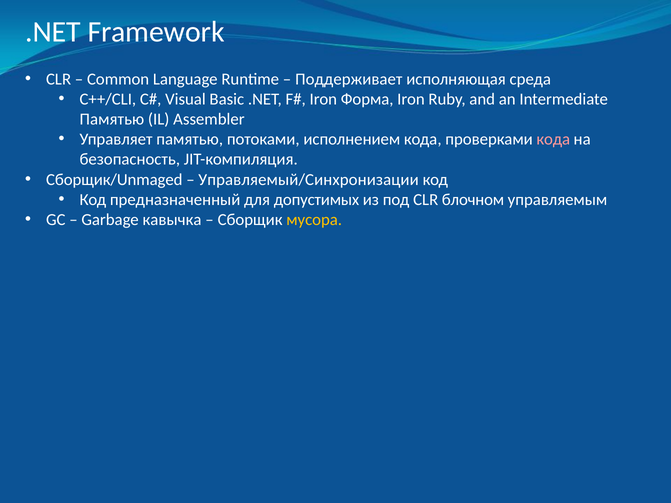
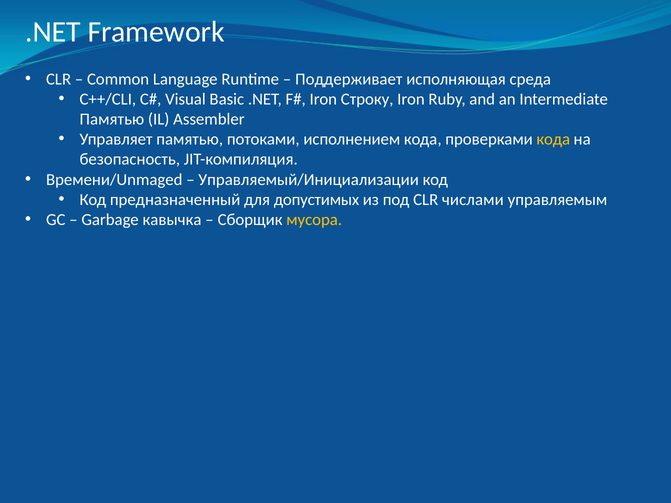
Форма: Форма -> Строку
кода at (553, 139) colour: pink -> yellow
Сборщик/Unmaged: Сборщик/Unmaged -> Времени/Unmaged
Управляемый/Синхронизации: Управляемый/Синхронизации -> Управляемый/Инициализации
блочном: блочном -> числами
